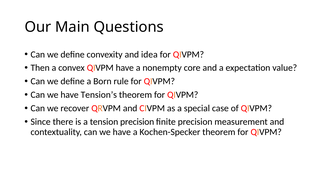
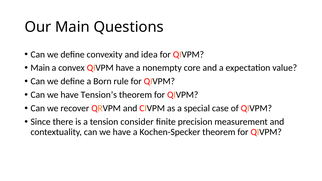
Then at (40, 68): Then -> Main
tension precision: precision -> consider
